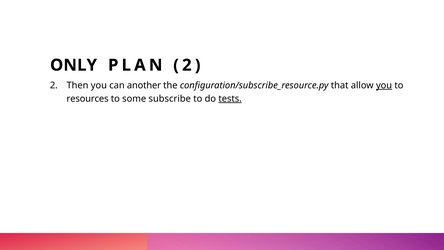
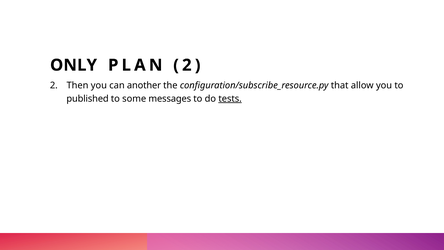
you at (384, 85) underline: present -> none
resources: resources -> published
subscribe: subscribe -> messages
